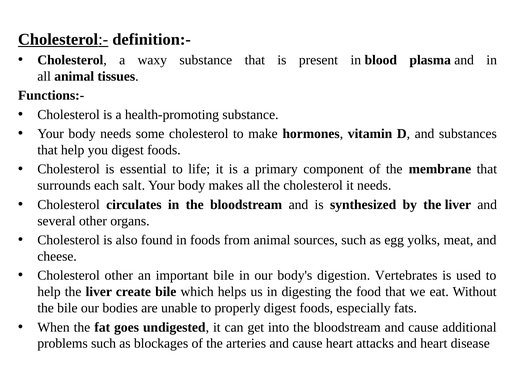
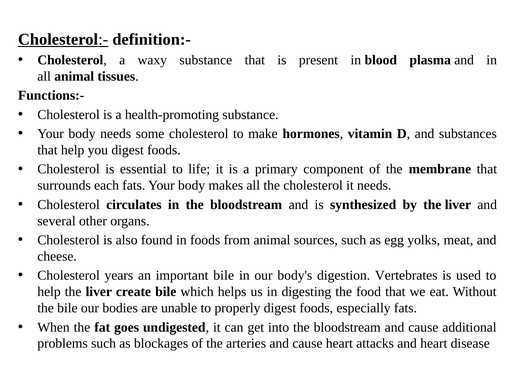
each salt: salt -> fats
Cholesterol other: other -> years
